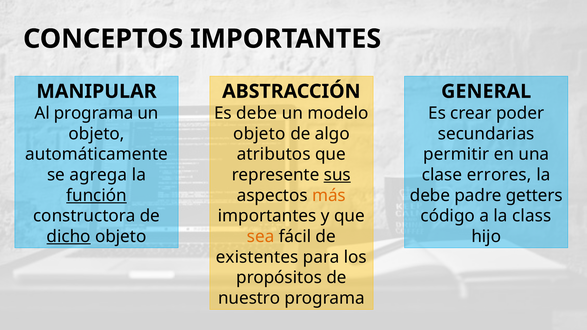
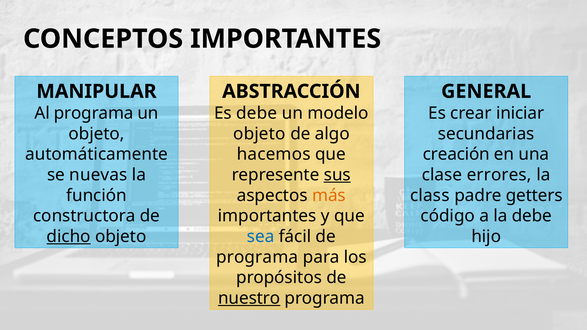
poder: poder -> iniciar
atributos: atributos -> hacemos
permitir: permitir -> creación
agrega: agrega -> nuevas
función underline: present -> none
debe at (430, 196): debe -> class
la class: class -> debe
sea colour: orange -> blue
existentes at (257, 257): existentes -> programa
nuestro underline: none -> present
